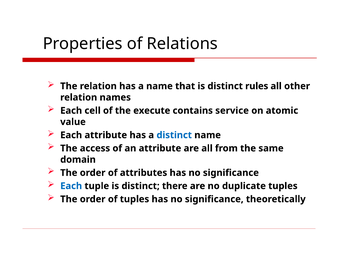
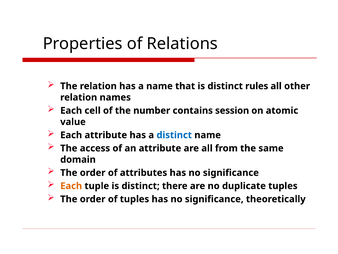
execute: execute -> number
service: service -> session
Each at (71, 186) colour: blue -> orange
